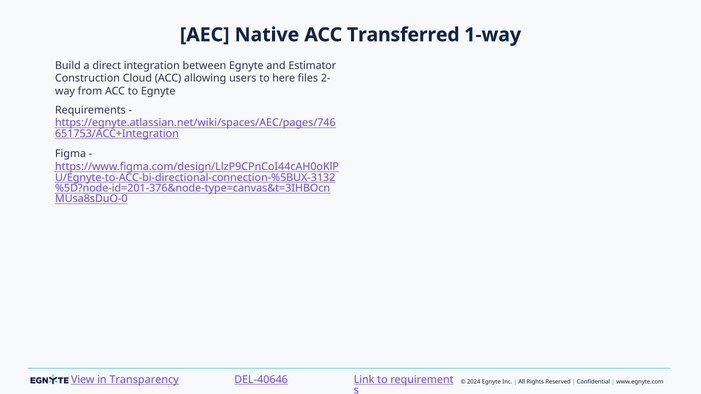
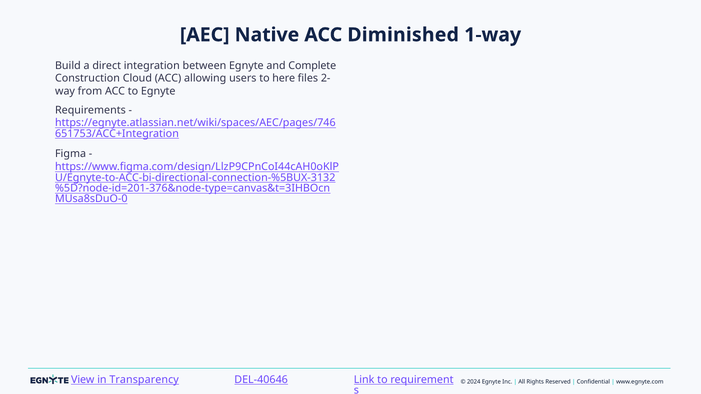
Transferred: Transferred -> Diminished
Estimator: Estimator -> Complete
